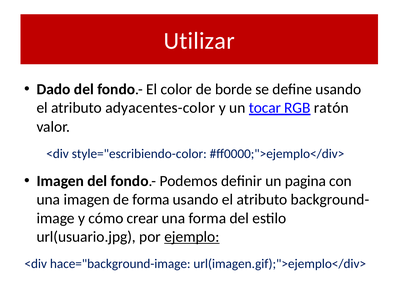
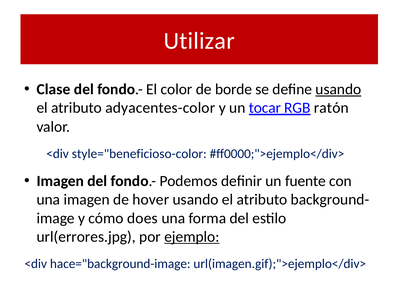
Dado: Dado -> Clase
usando at (338, 89) underline: none -> present
style="escribiendo-color: style="escribiendo-color -> style="beneficioso-color
pagina: pagina -> fuente
de forma: forma -> hover
crear: crear -> does
url(usuario.jpg: url(usuario.jpg -> url(errores.jpg
